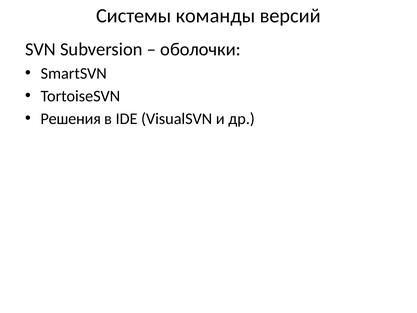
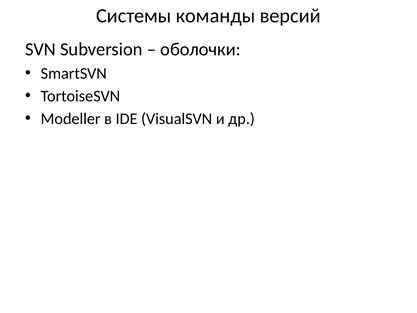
Решения: Решения -> Modeller
